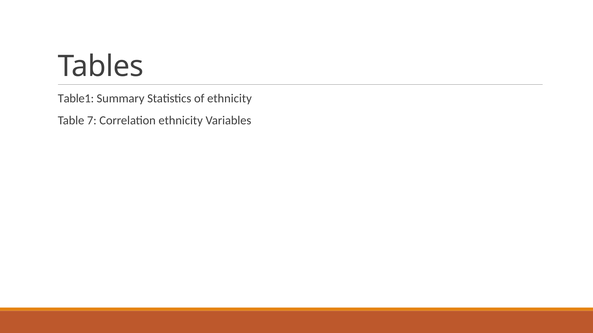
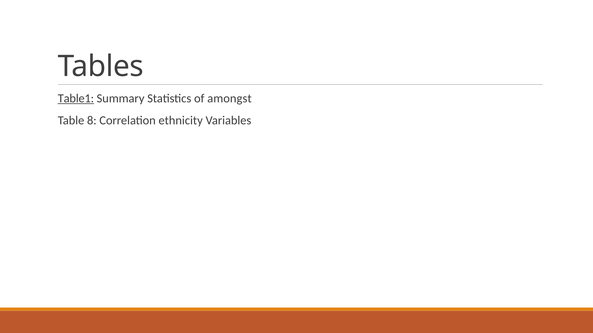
Table1 underline: none -> present
of ethnicity: ethnicity -> amongst
7: 7 -> 8
